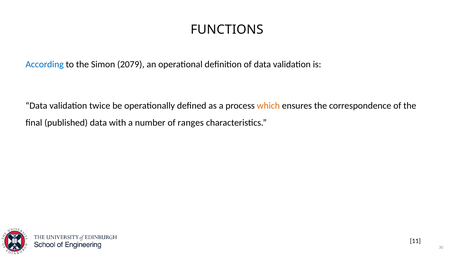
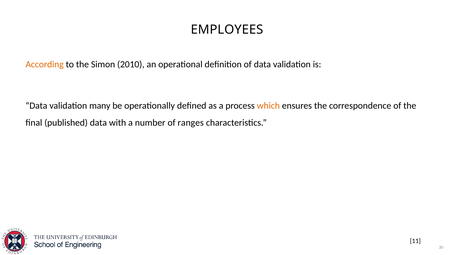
FUNCTIONS: FUNCTIONS -> EMPLOYEES
According colour: blue -> orange
2079: 2079 -> 2010
twice: twice -> many
